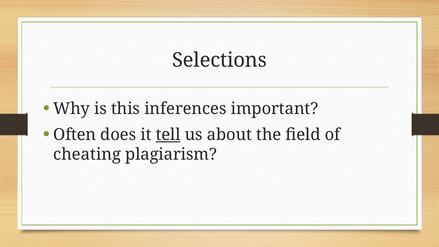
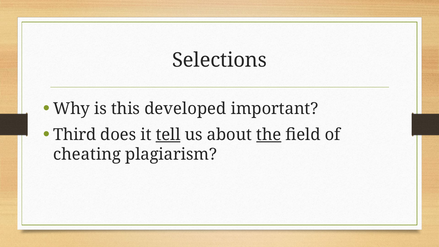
inferences: inferences -> developed
Often: Often -> Third
the underline: none -> present
